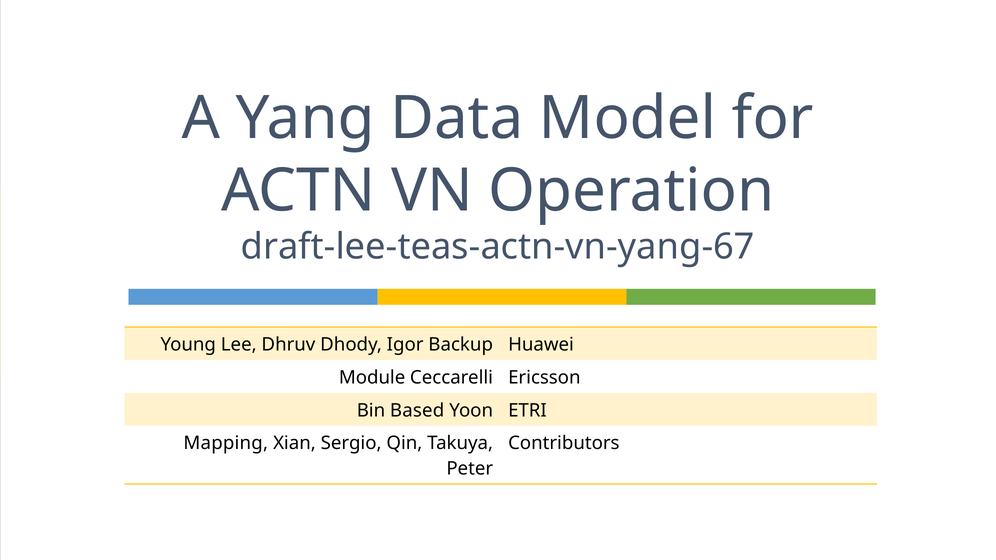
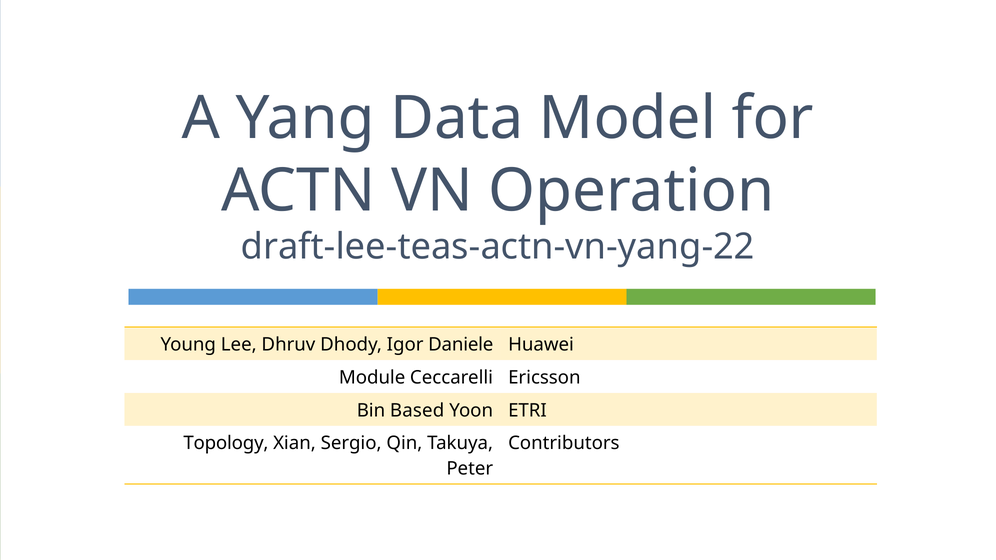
draft-lee-teas-actn-vn-yang-67: draft-lee-teas-actn-vn-yang-67 -> draft-lee-teas-actn-vn-yang-22
Backup: Backup -> Daniele
Mapping: Mapping -> Topology
